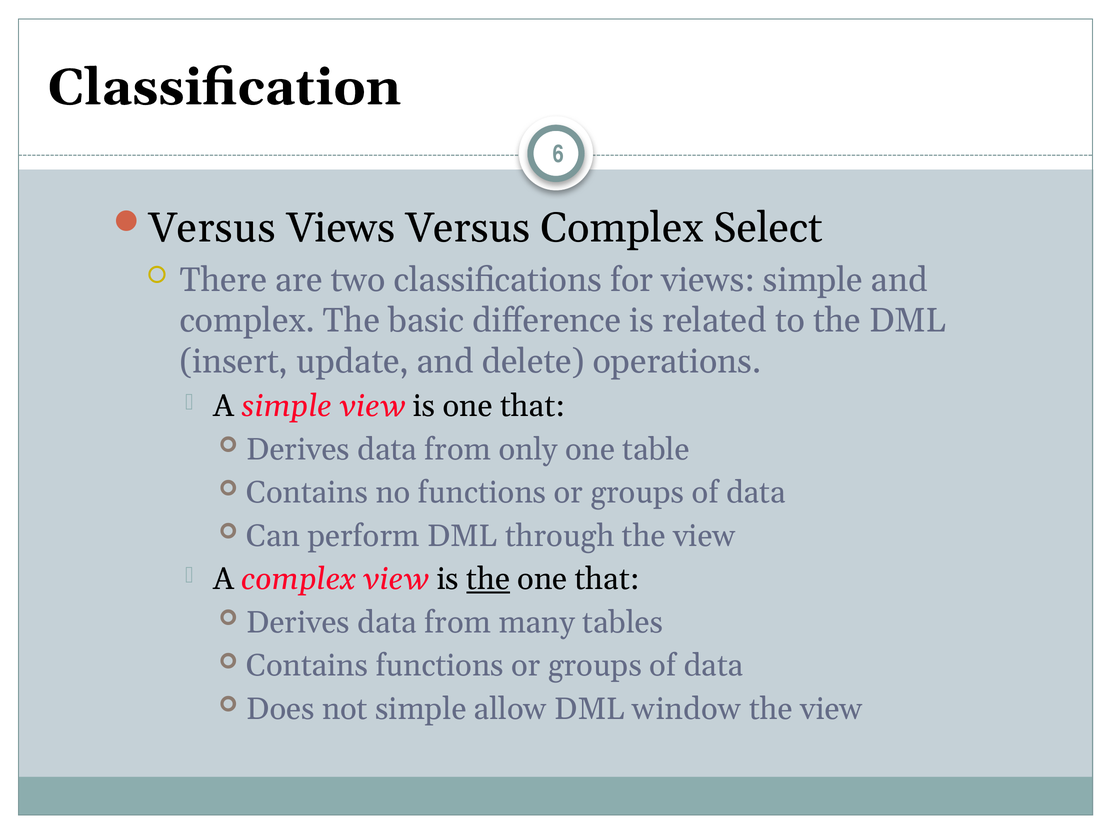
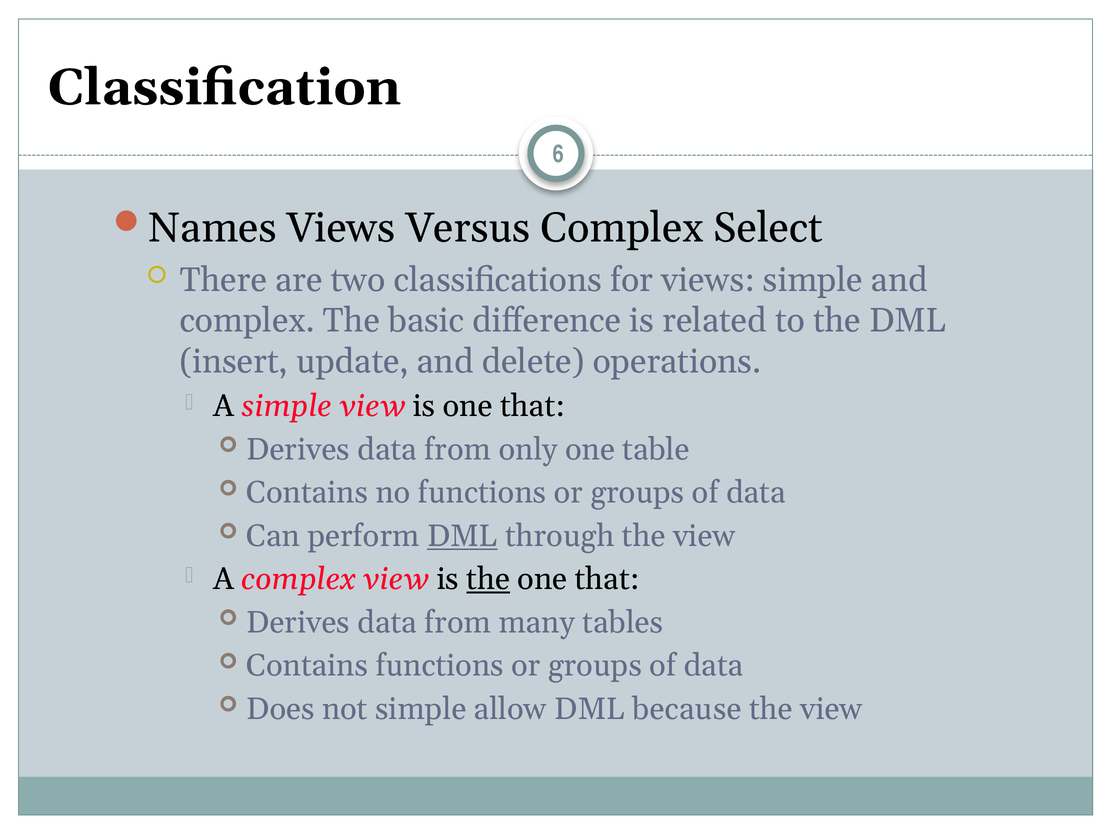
Versus at (212, 228): Versus -> Names
DML at (462, 536) underline: none -> present
window: window -> because
